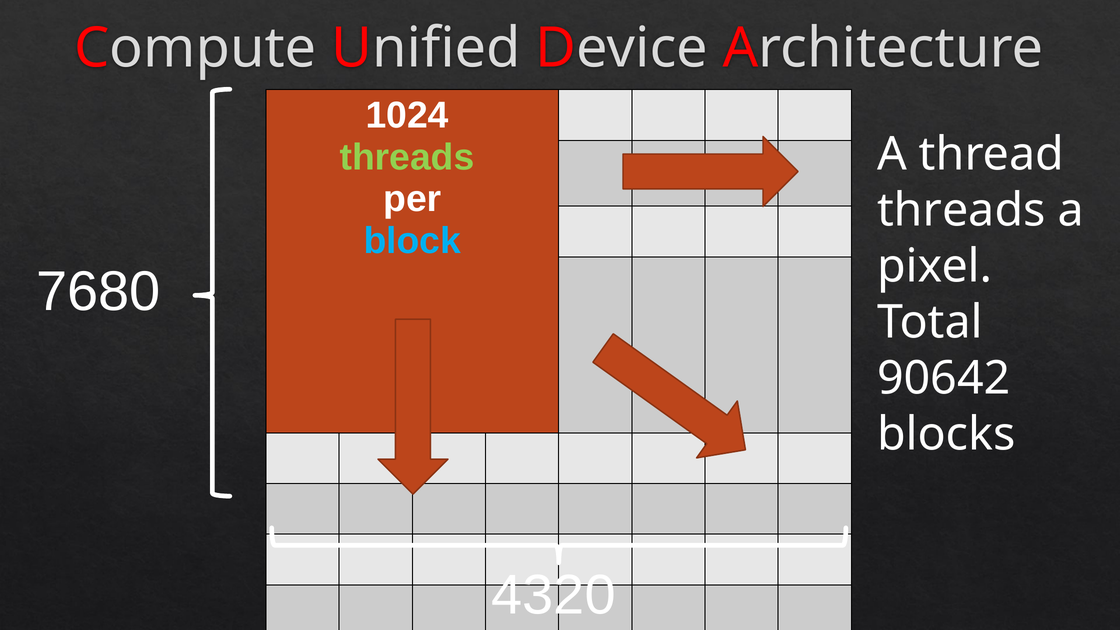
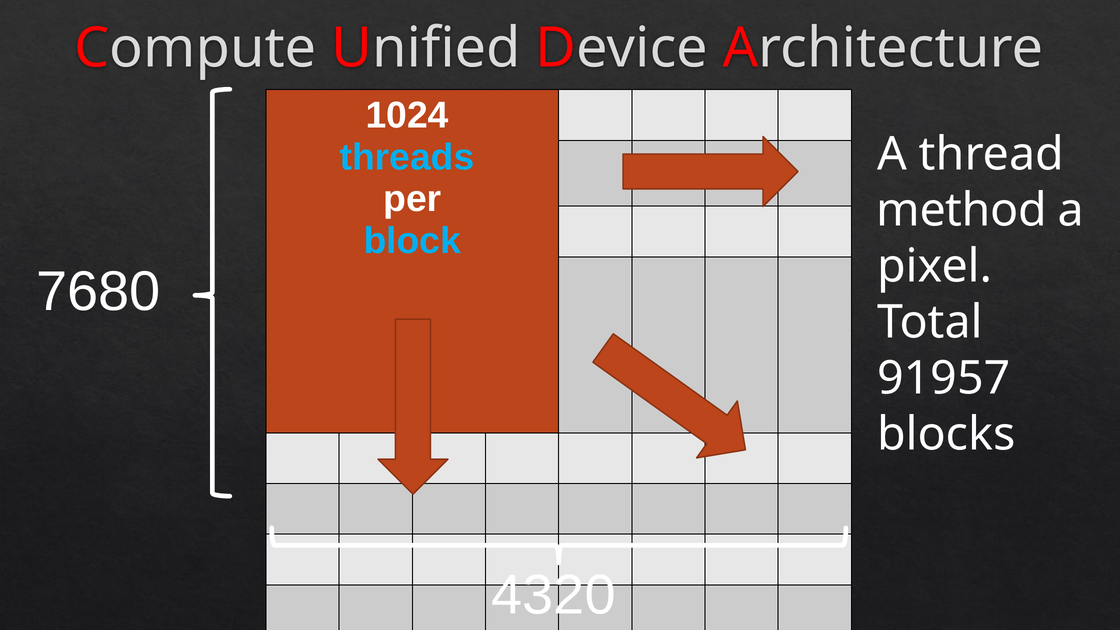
threads at (407, 157) colour: light green -> light blue
threads at (961, 210): threads -> method
90642: 90642 -> 91957
